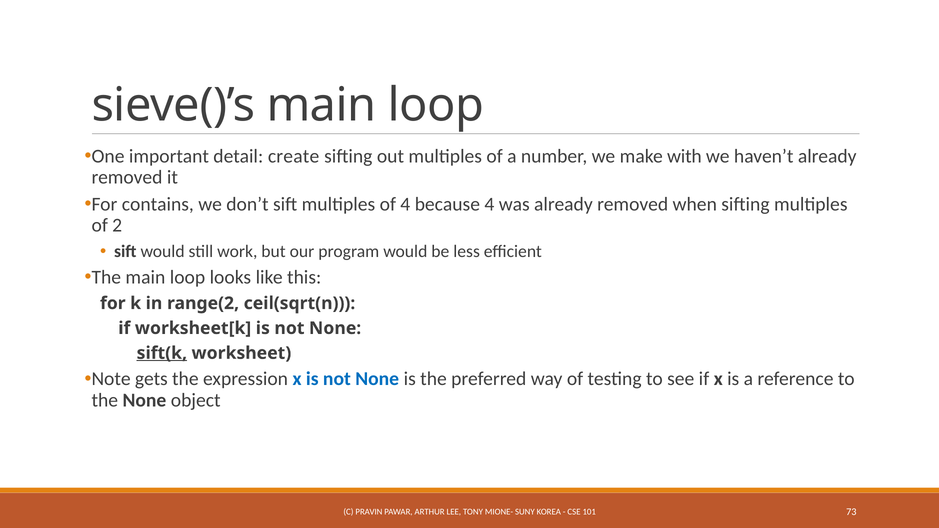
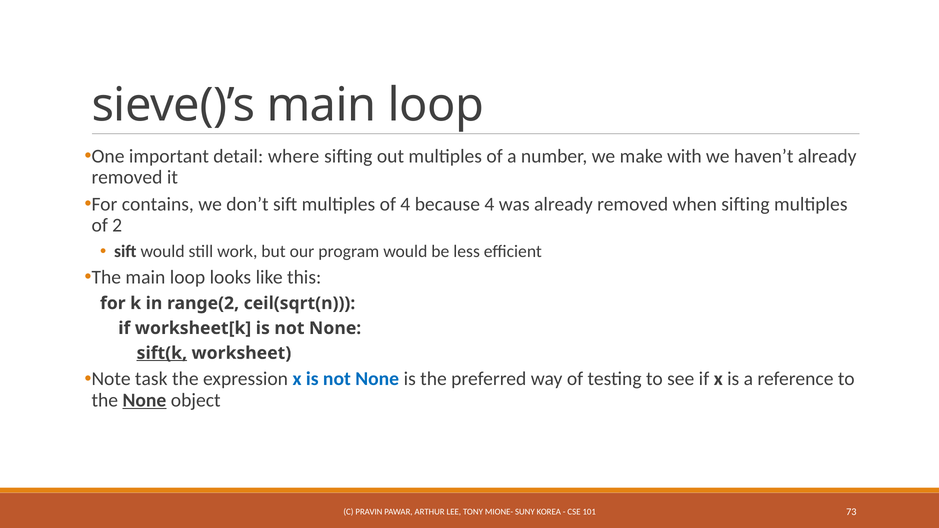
create: create -> where
gets: gets -> task
None at (144, 400) underline: none -> present
